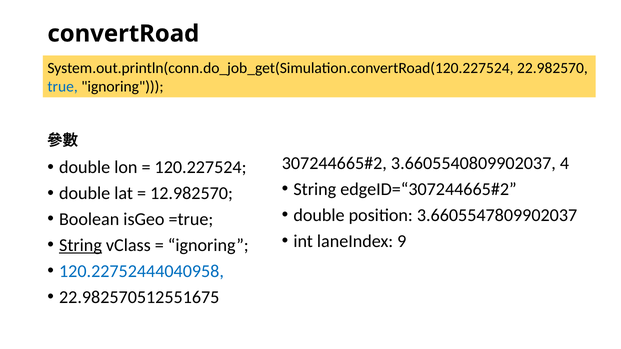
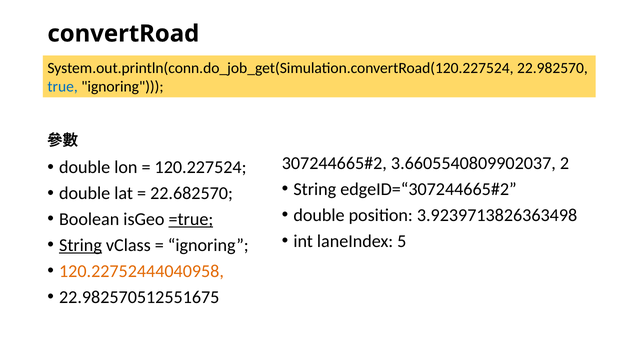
4: 4 -> 2
12.982570: 12.982570 -> 22.682570
3.6605547809902037: 3.6605547809902037 -> 3.9239713826363498
=true underline: none -> present
9: 9 -> 5
120.22752444040958 colour: blue -> orange
